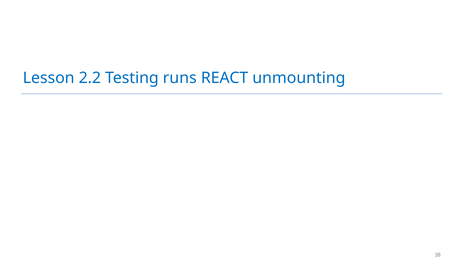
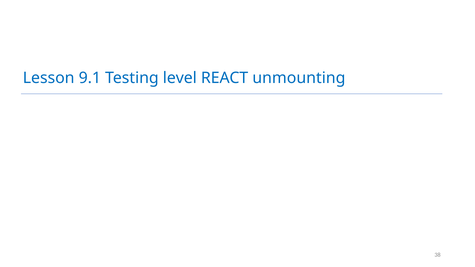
2.2: 2.2 -> 9.1
runs: runs -> level
